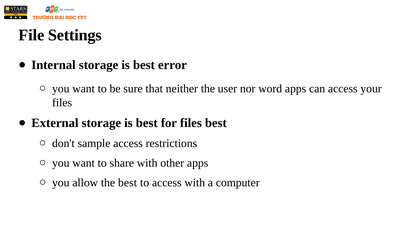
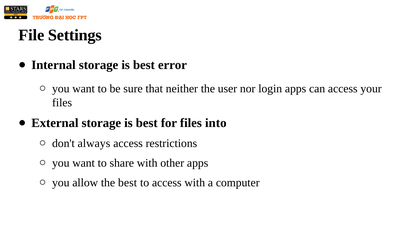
word: word -> login
files best: best -> into
sample: sample -> always
